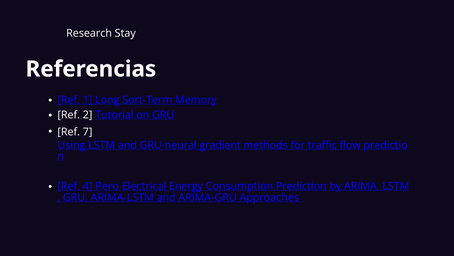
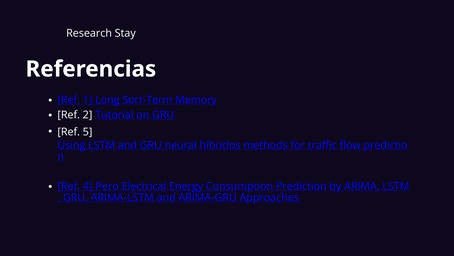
7: 7 -> 5
gradient: gradient -> híbridos
